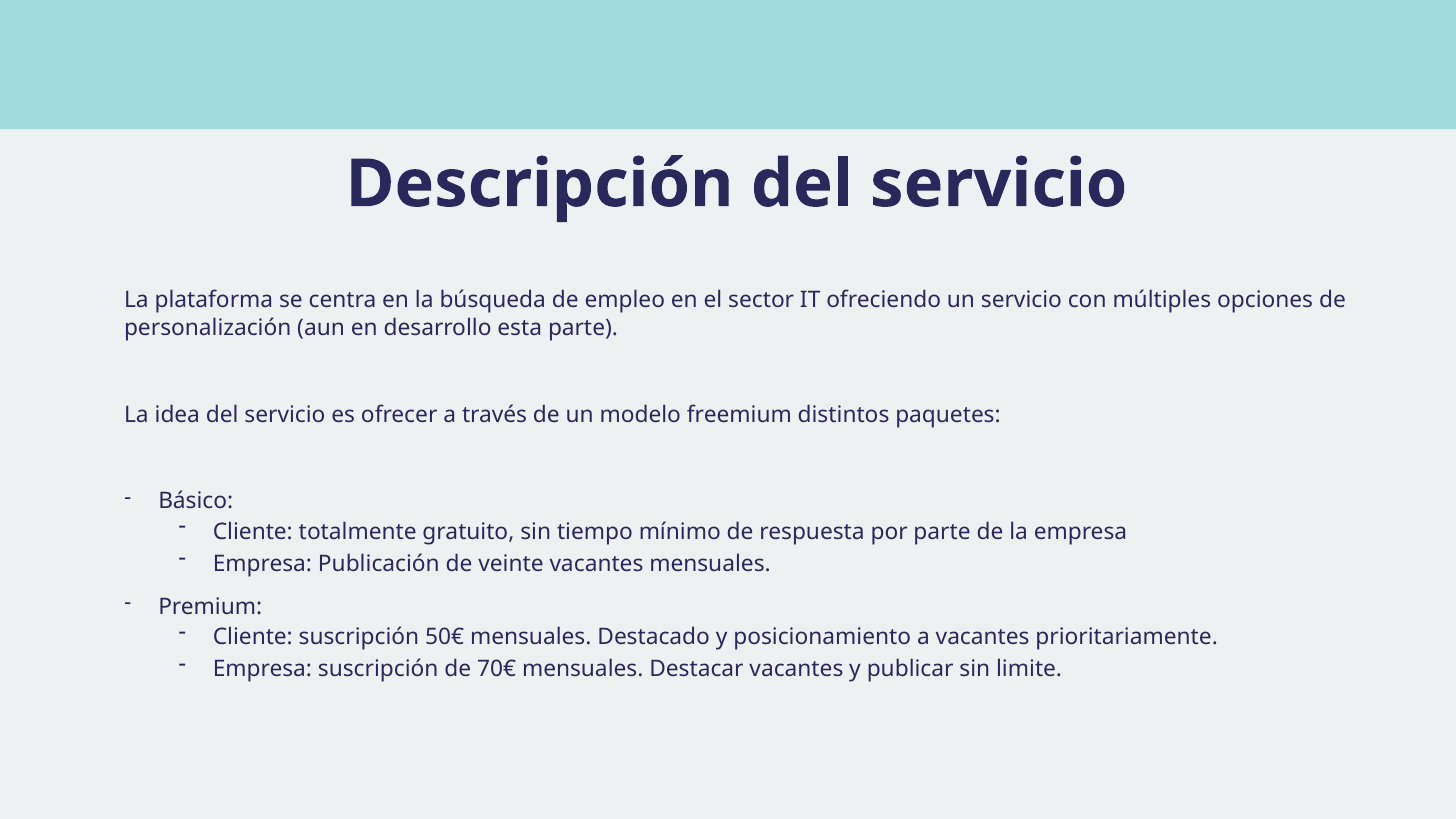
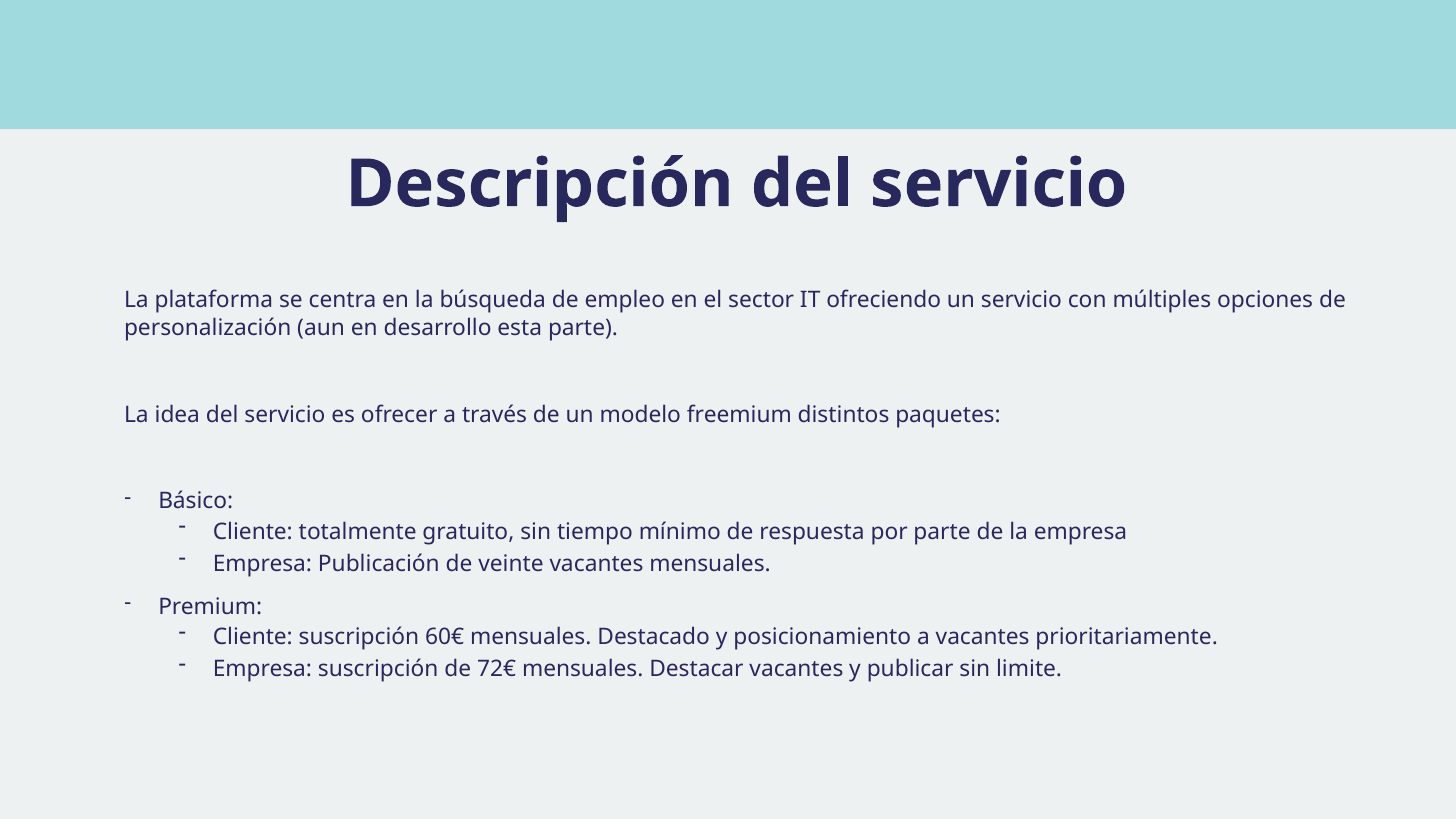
50€: 50€ -> 60€
70€: 70€ -> 72€
